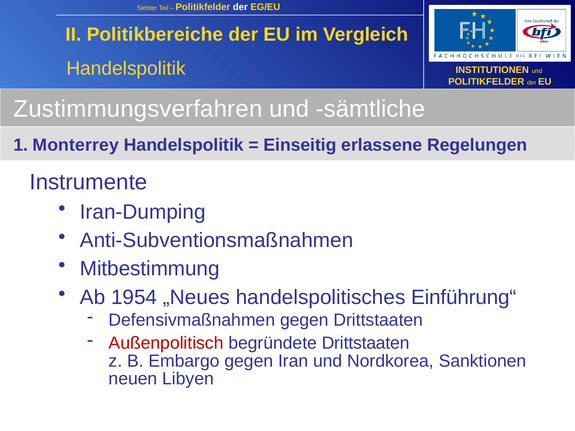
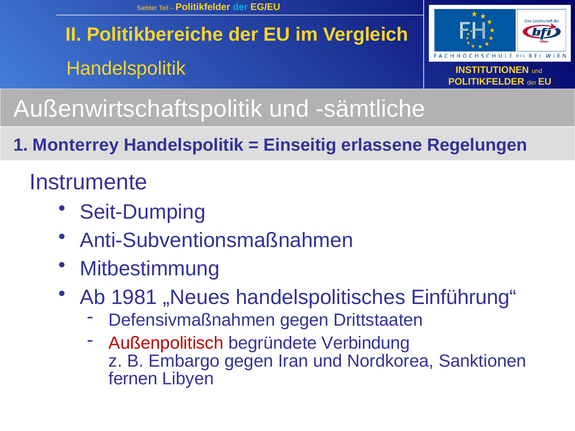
der at (240, 7) colour: white -> light blue
Zustimmungsverfahren: Zustimmungsverfahren -> Außenwirtschaftspolitik
Iran-Dumping: Iran-Dumping -> Seit-Dumping
1954: 1954 -> 1981
begründete Drittstaaten: Drittstaaten -> Verbindung
neuen: neuen -> fernen
